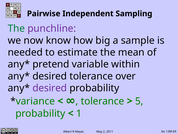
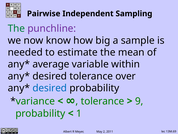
pretend: pretend -> average
desired at (50, 88) colour: purple -> blue
5: 5 -> 9
